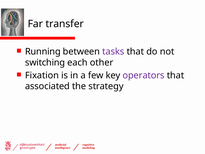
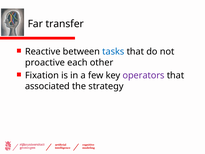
Running: Running -> Reactive
tasks colour: purple -> blue
switching: switching -> proactive
